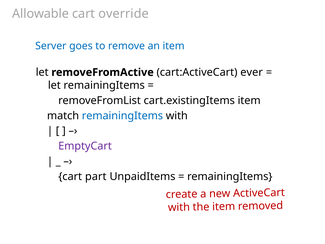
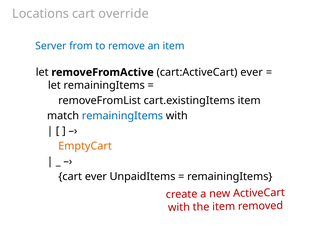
Allowable: Allowable -> Locations
goes: goes -> from
EmptyCart colour: purple -> orange
cart part: part -> ever
